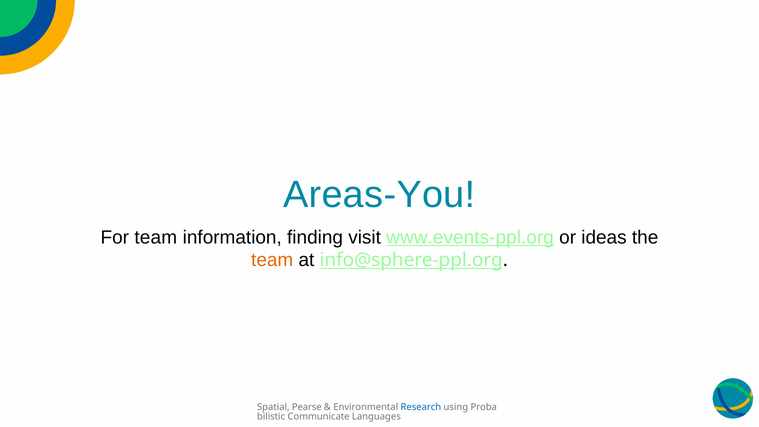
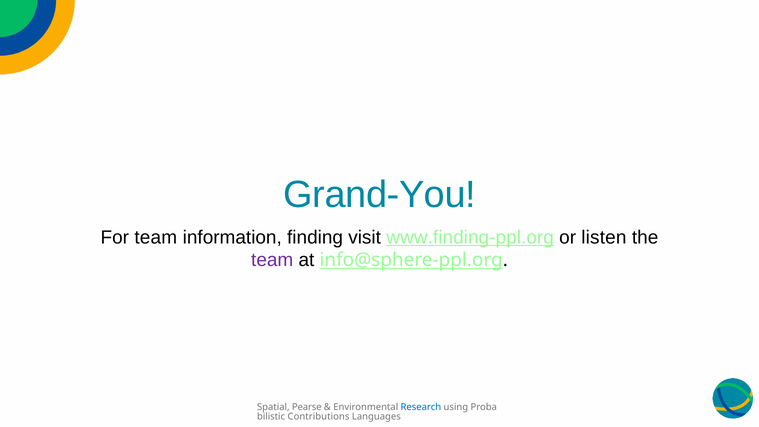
Areas-You: Areas-You -> Grand-You
www.events-ppl.org: www.events-ppl.org -> www.finding-ppl.org
ideas: ideas -> listen
team at (272, 260) colour: orange -> purple
Communicate: Communicate -> Contributions
